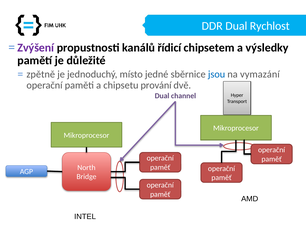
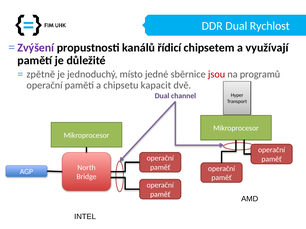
výsledky: výsledky -> využívají
jsou colour: blue -> red
vymazání: vymazání -> programů
prování: prování -> kapacit
